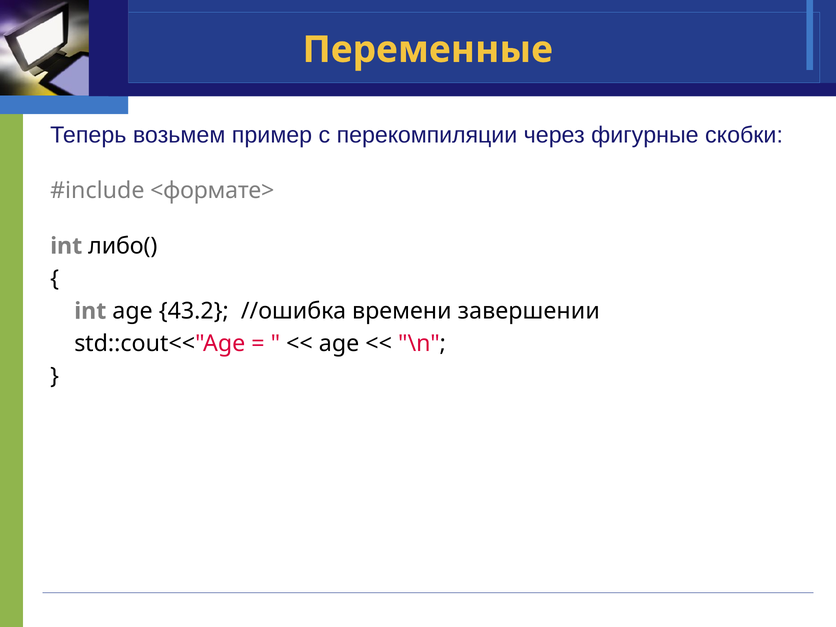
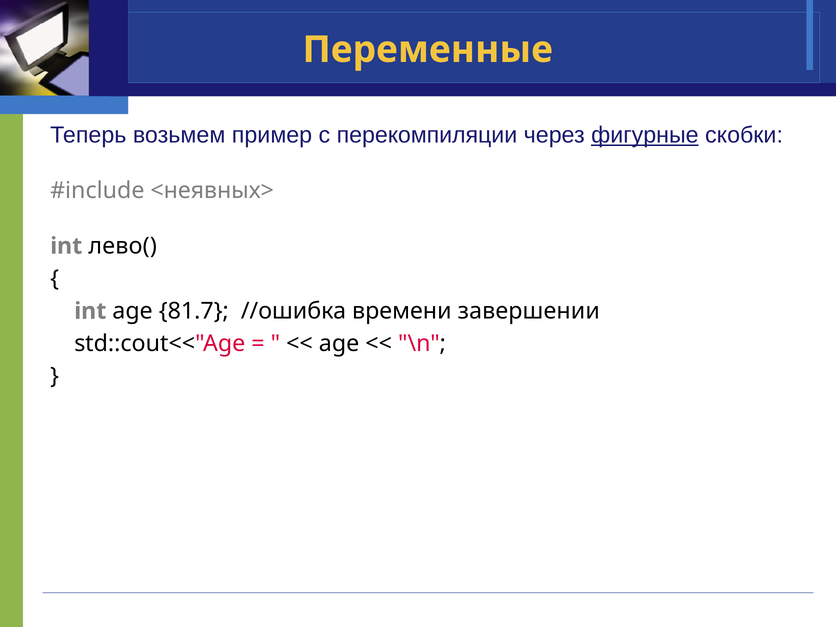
фигурные underline: none -> present
<формате>: <формате> -> <неявных>
либо(: либо( -> лево(
43.2: 43.2 -> 81.7
